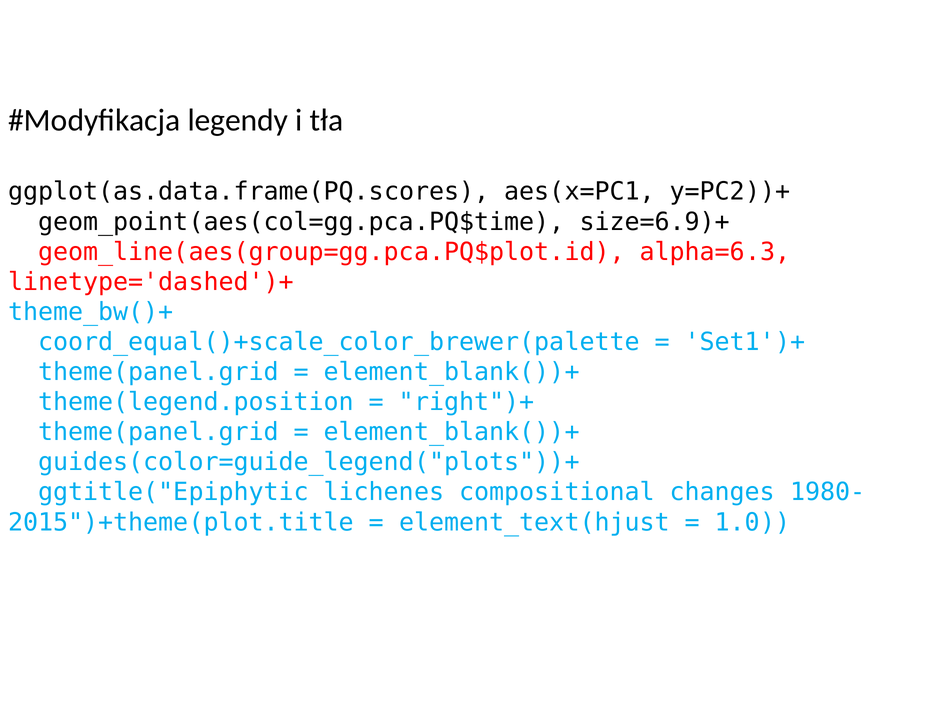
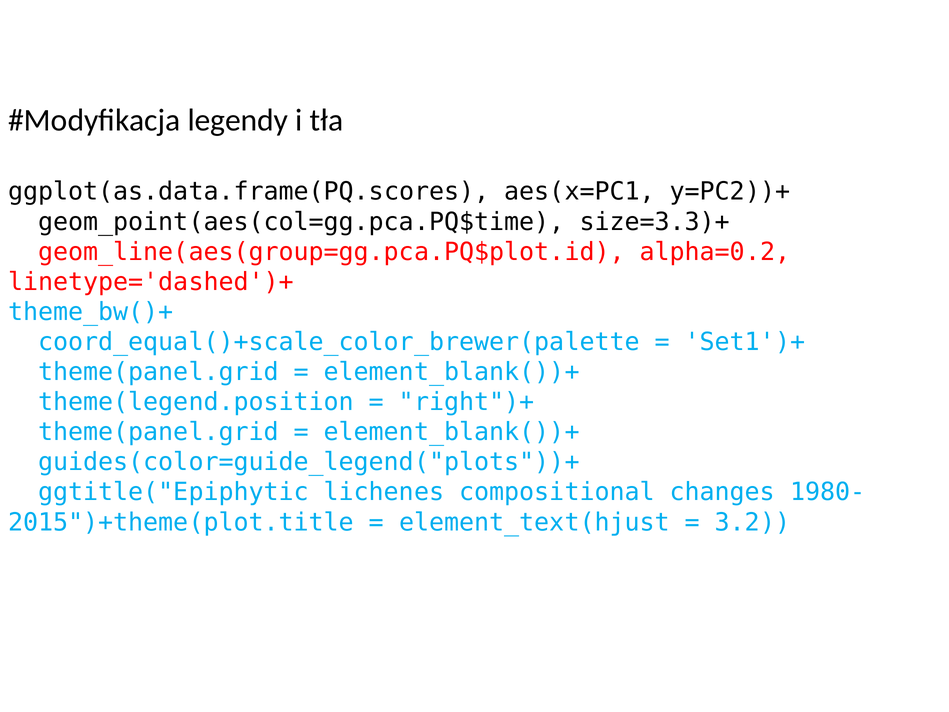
size=6.9)+: size=6.9)+ -> size=3.3)+
alpha=6.3: alpha=6.3 -> alpha=0.2
1.0: 1.0 -> 3.2
